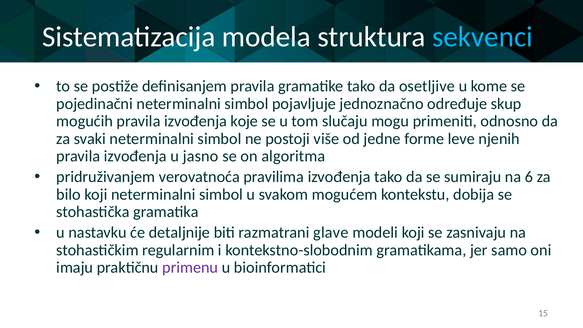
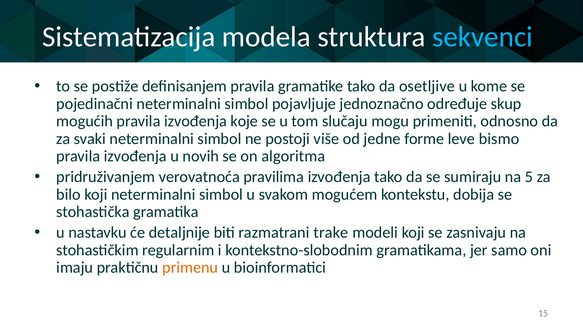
njenih: njenih -> bismo
jasno: jasno -> novih
6: 6 -> 5
glave: glave -> trake
primenu colour: purple -> orange
